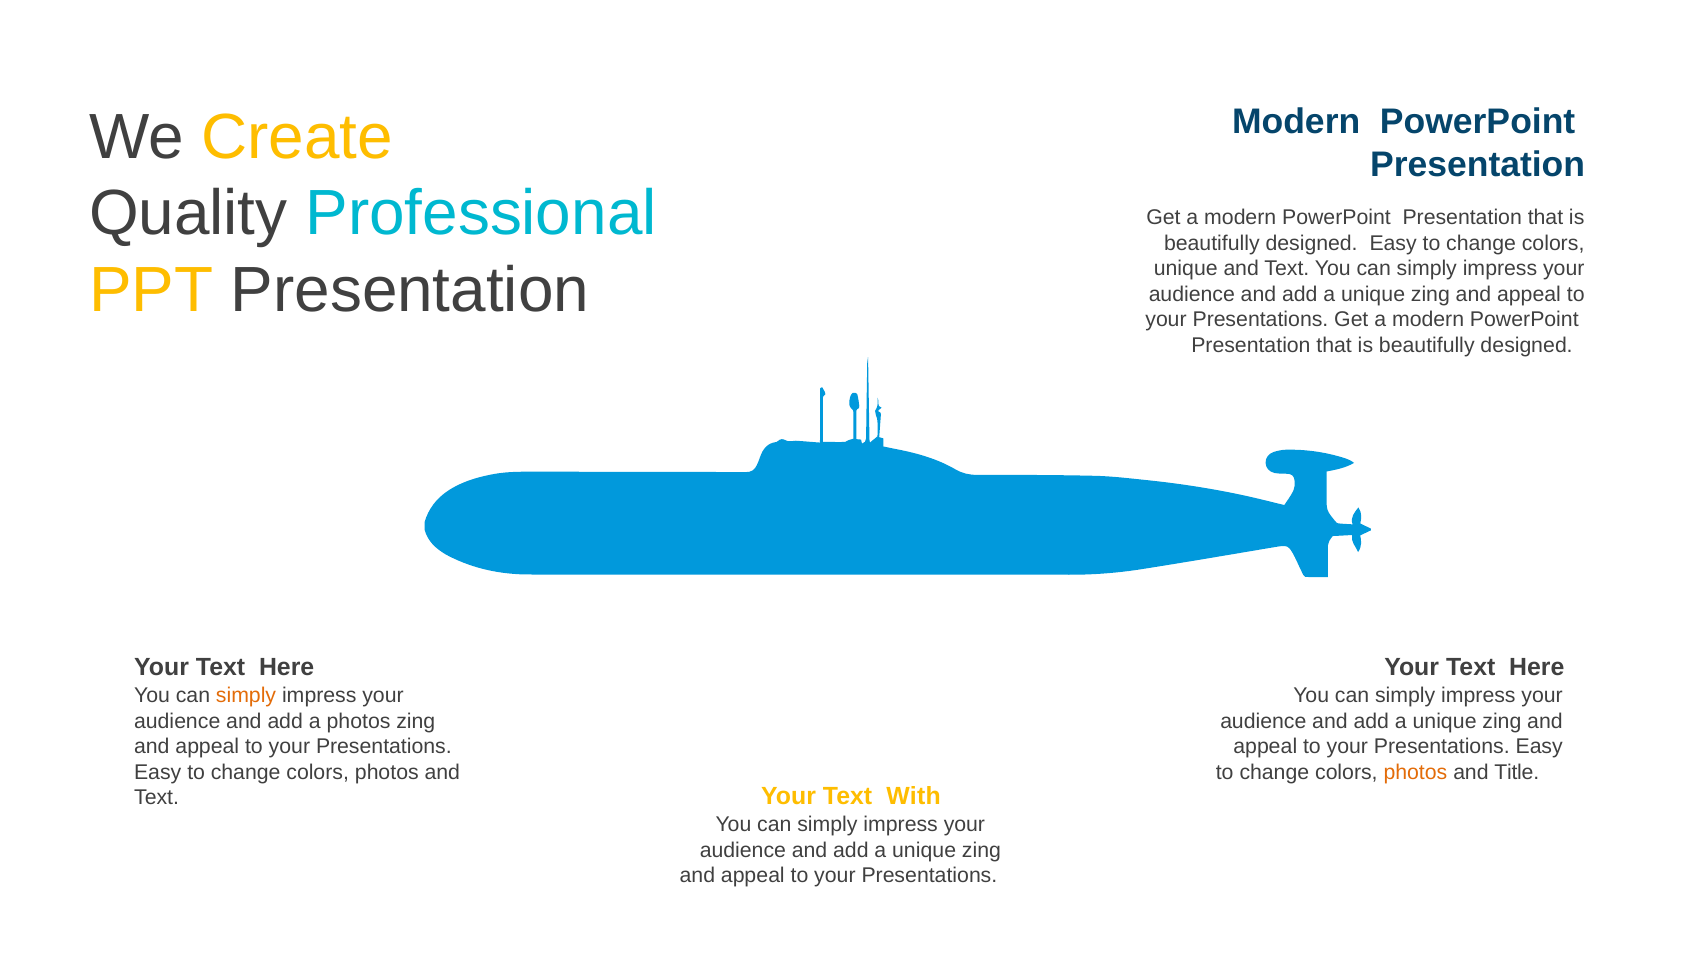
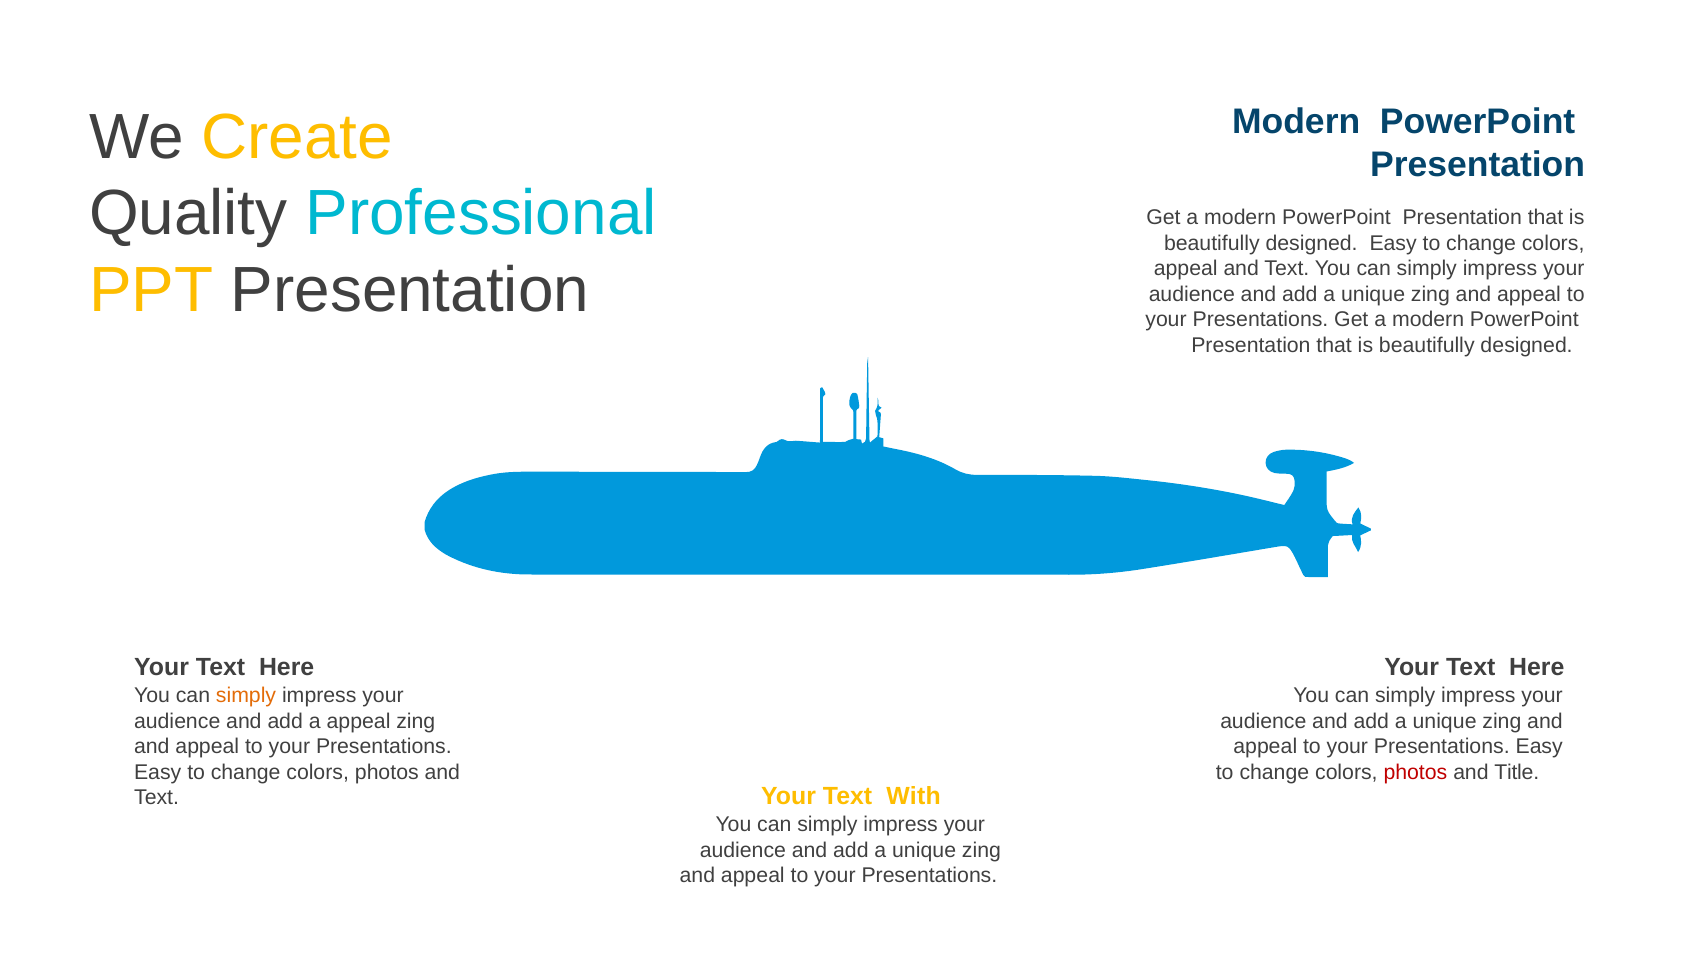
unique at (1186, 269): unique -> appeal
a photos: photos -> appeal
photos at (1415, 772) colour: orange -> red
